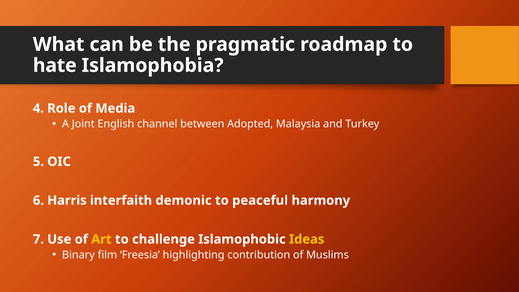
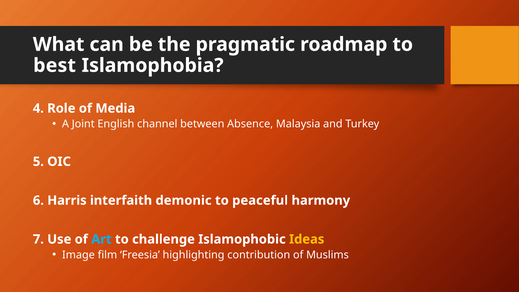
hate: hate -> best
Adopted: Adopted -> Absence
Art colour: yellow -> light blue
Binary: Binary -> Image
